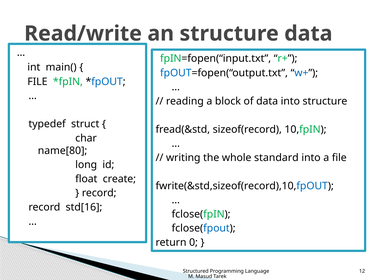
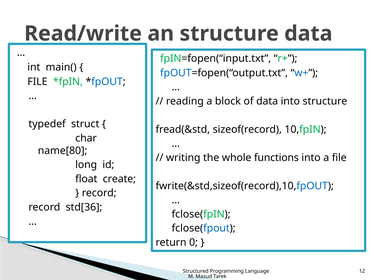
standard: standard -> functions
std[16: std[16 -> std[36
